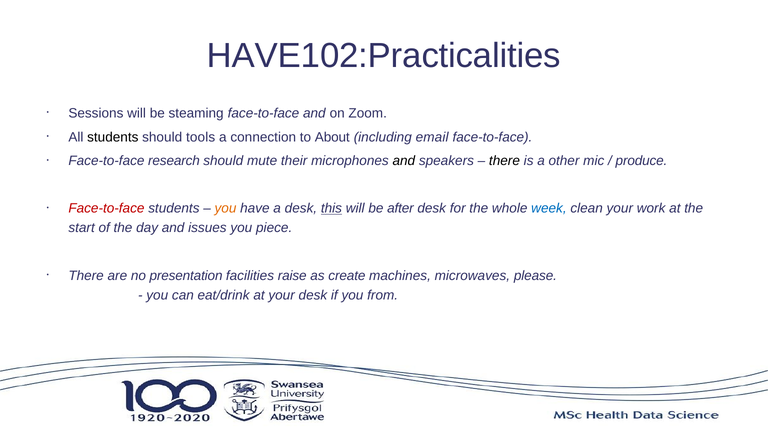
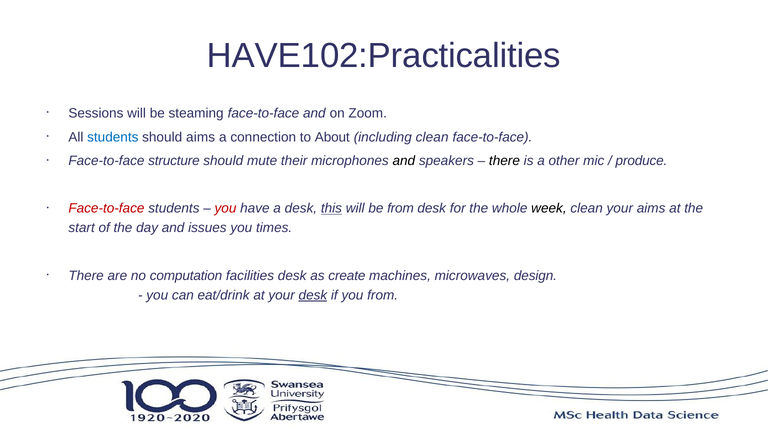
students at (113, 137) colour: black -> blue
should tools: tools -> aims
including email: email -> clean
research: research -> structure
you at (226, 208) colour: orange -> red
be after: after -> from
week colour: blue -> black
your work: work -> aims
piece: piece -> times
presentation: presentation -> computation
facilities raise: raise -> desk
please: please -> design
desk at (313, 295) underline: none -> present
